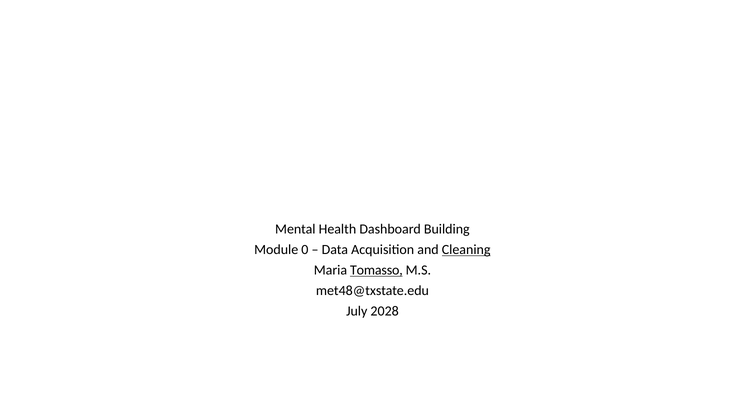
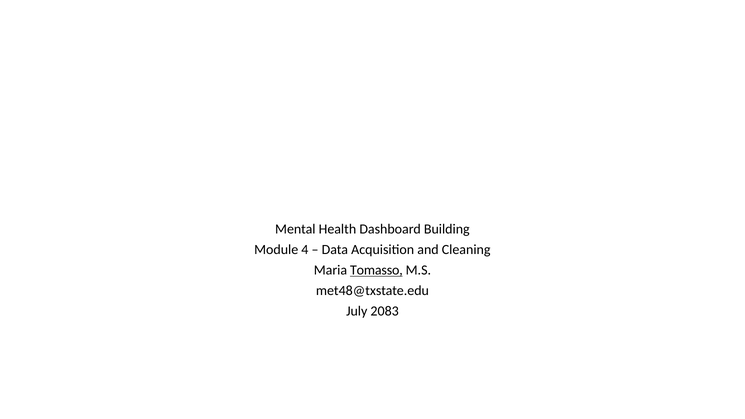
0: 0 -> 4
Cleaning underline: present -> none
2028: 2028 -> 2083
